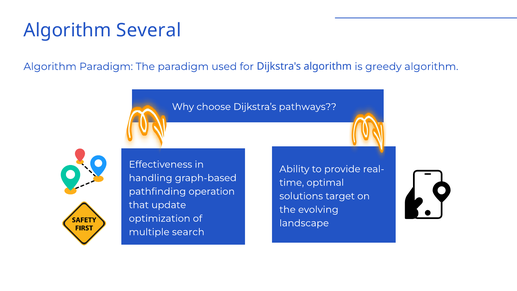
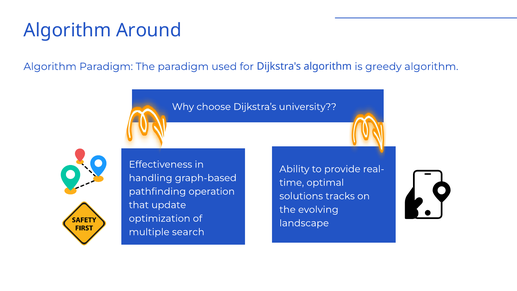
Several: Several -> Around
pathways: pathways -> university
target: target -> tracks
